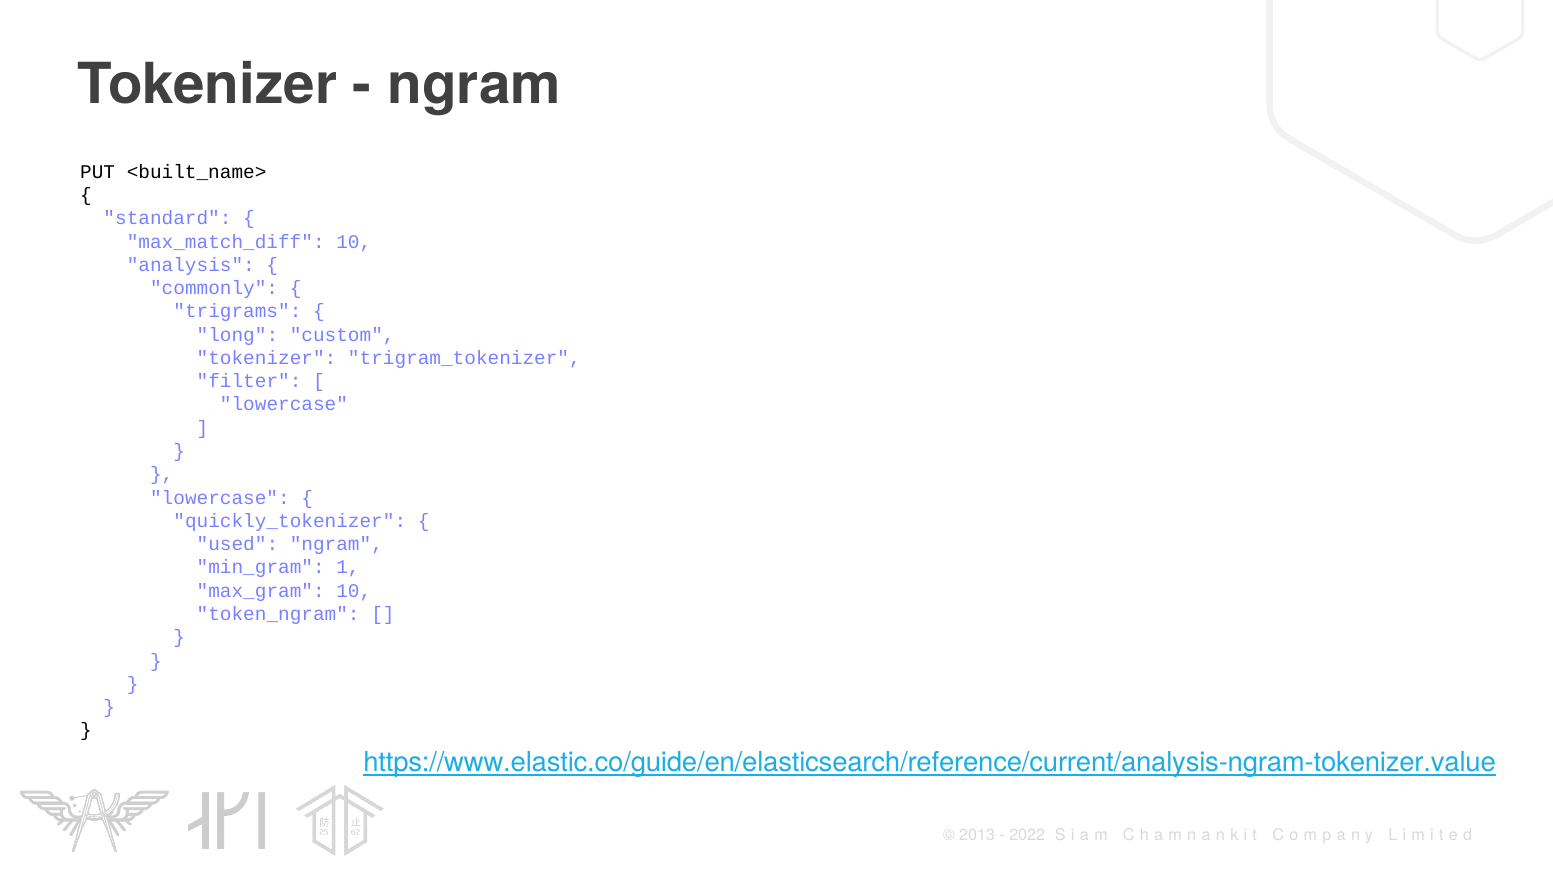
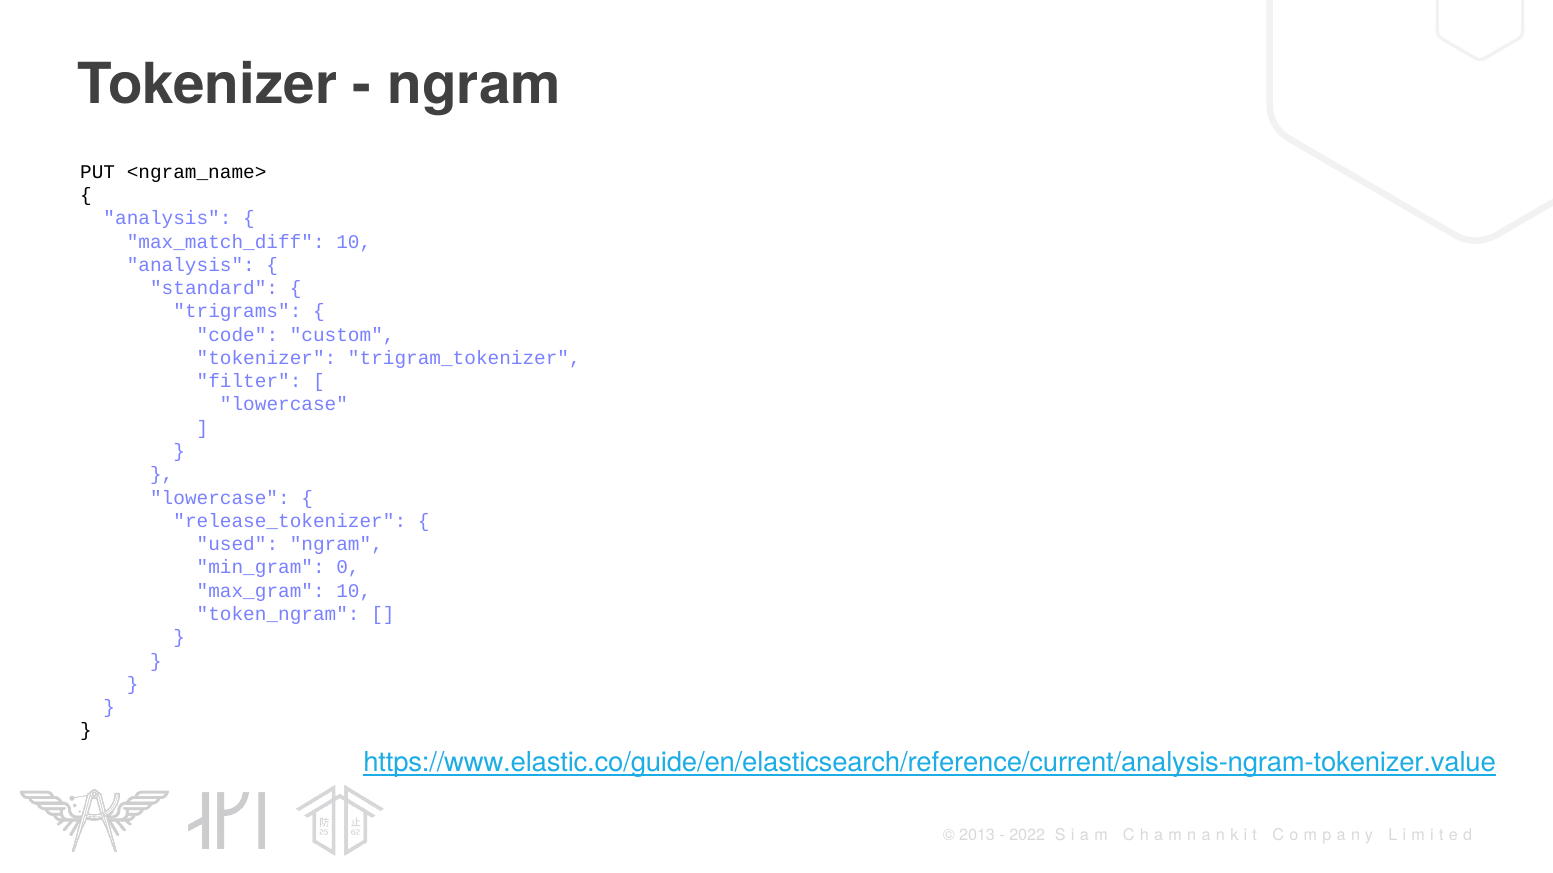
<built_name>: <built_name> -> <ngram_name>
standard at (168, 218): standard -> analysis
commonly: commonly -> standard
long: long -> code
quickly_tokenizer: quickly_tokenizer -> release_tokenizer
1: 1 -> 0
